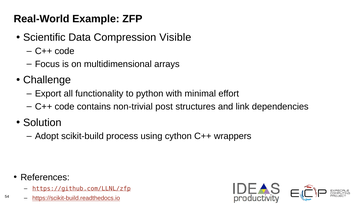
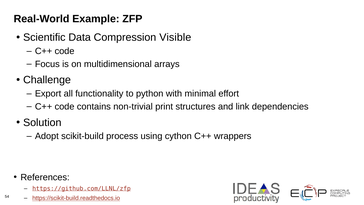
post: post -> print
